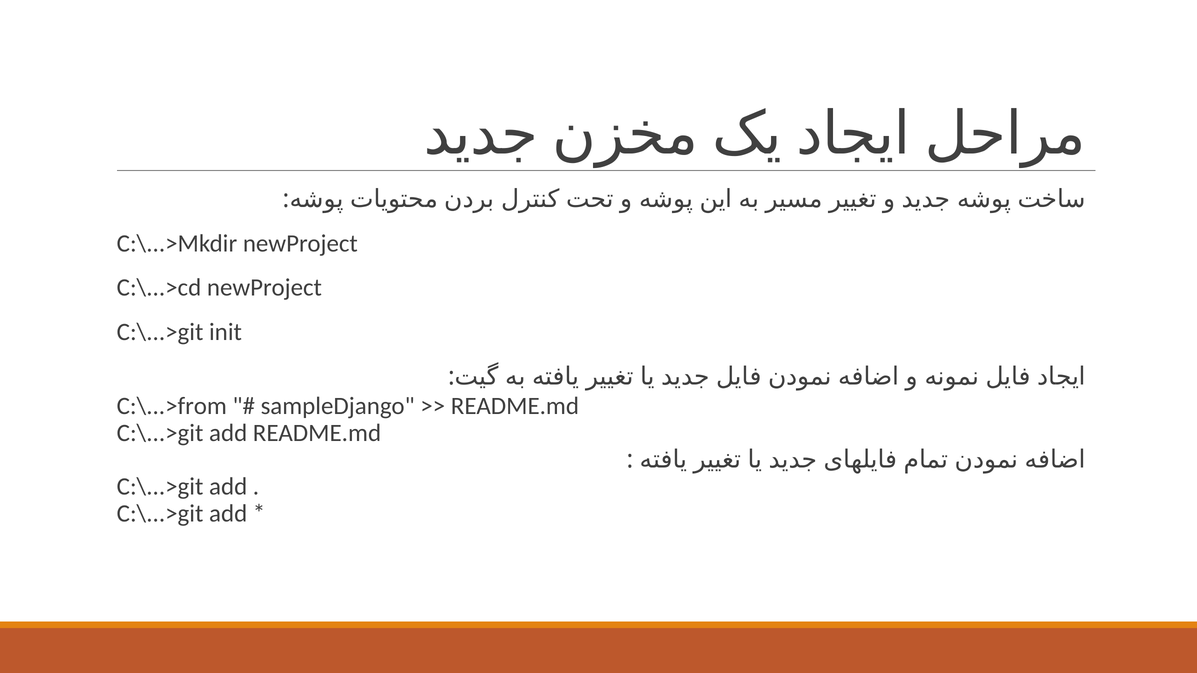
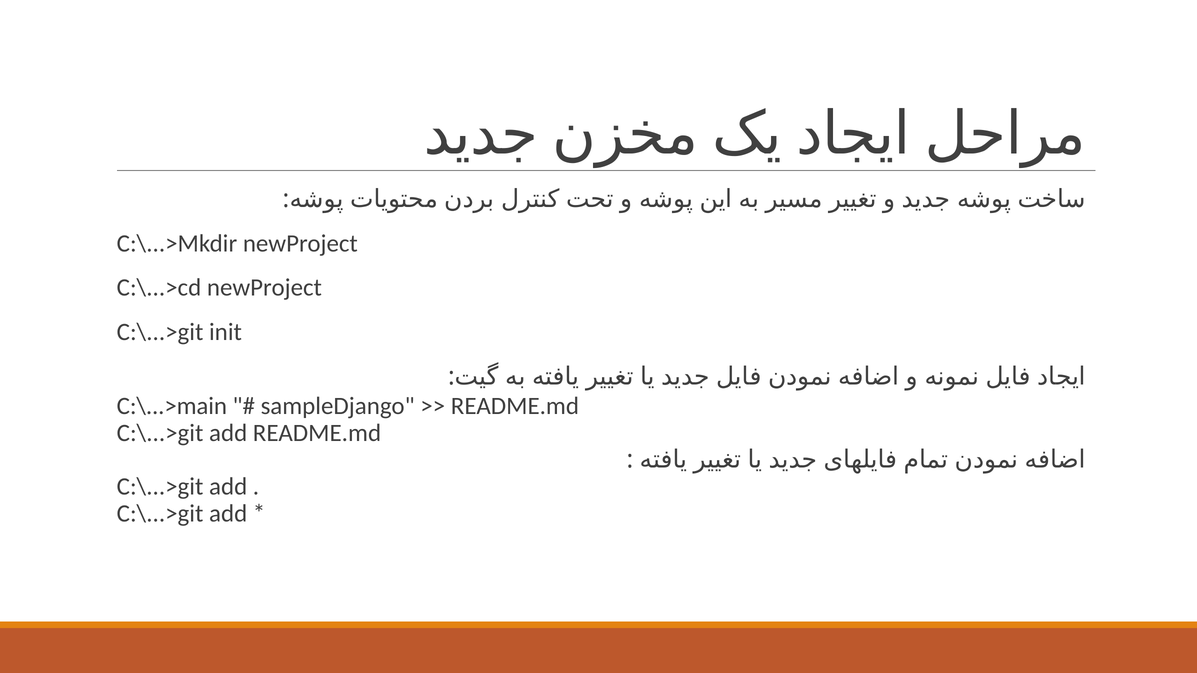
C:\...>from: C:\...>from -> C:\...>main
